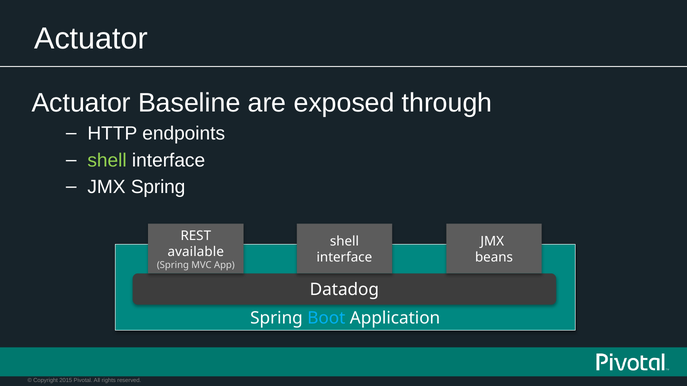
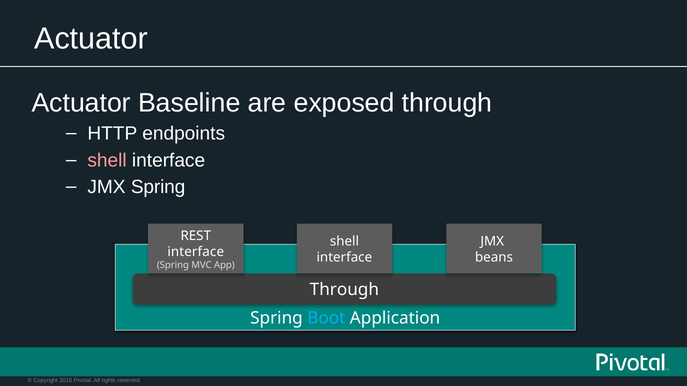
shell at (107, 161) colour: light green -> pink
available at (196, 252): available -> interface
Datadog at (344, 290): Datadog -> Through
